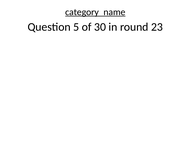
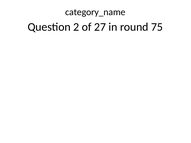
category_name underline: present -> none
5: 5 -> 2
30: 30 -> 27
23: 23 -> 75
